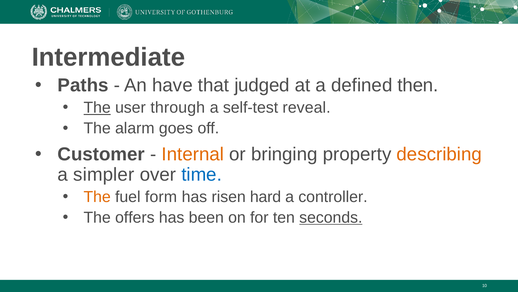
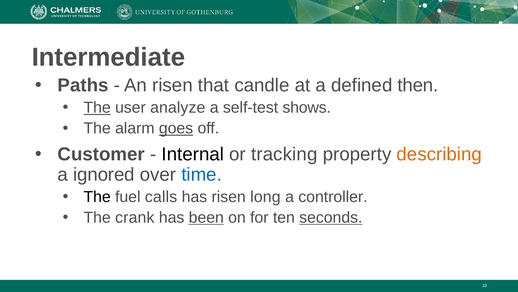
An have: have -> risen
judged: judged -> candle
through: through -> analyze
reveal: reveal -> shows
goes underline: none -> present
Internal colour: orange -> black
bringing: bringing -> tracking
simpler: simpler -> ignored
The at (97, 196) colour: orange -> black
form: form -> calls
hard: hard -> long
offers: offers -> crank
been underline: none -> present
